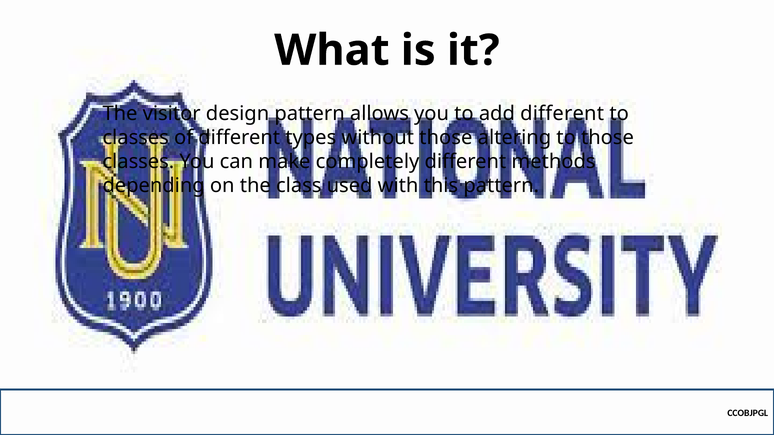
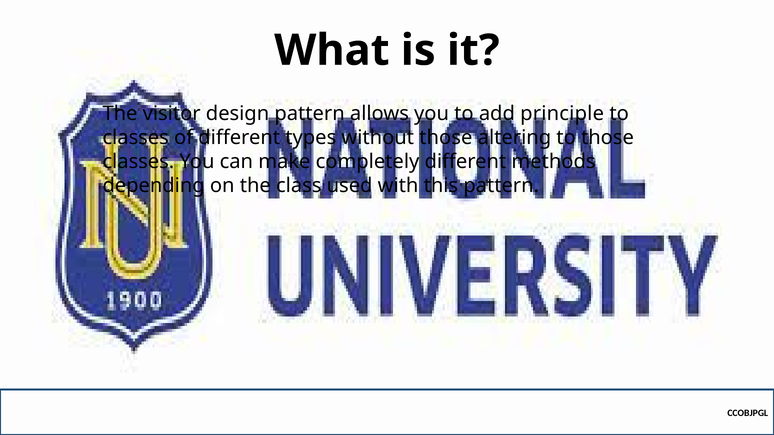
add different: different -> principle
